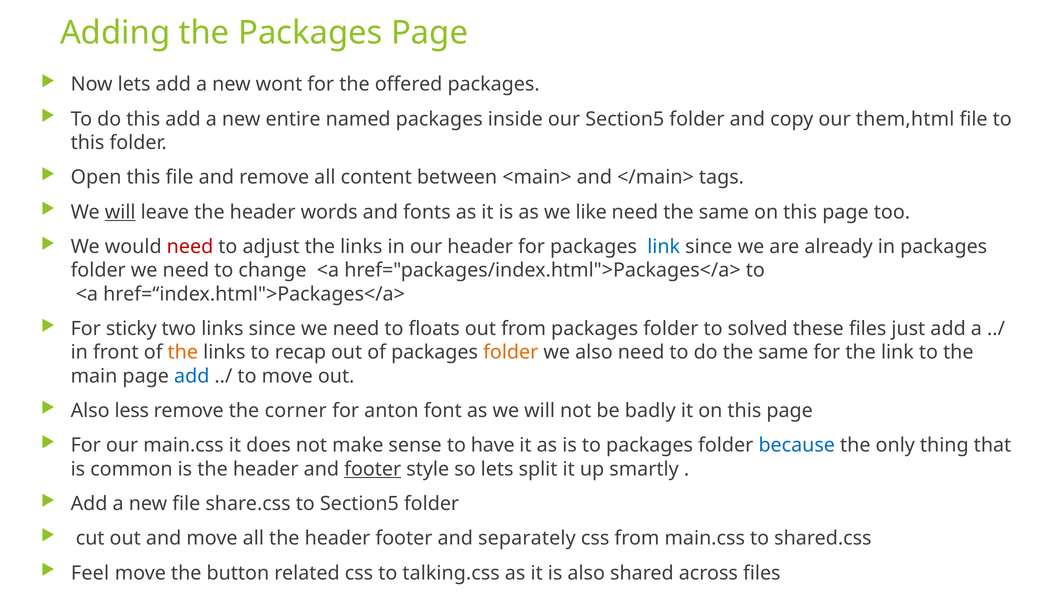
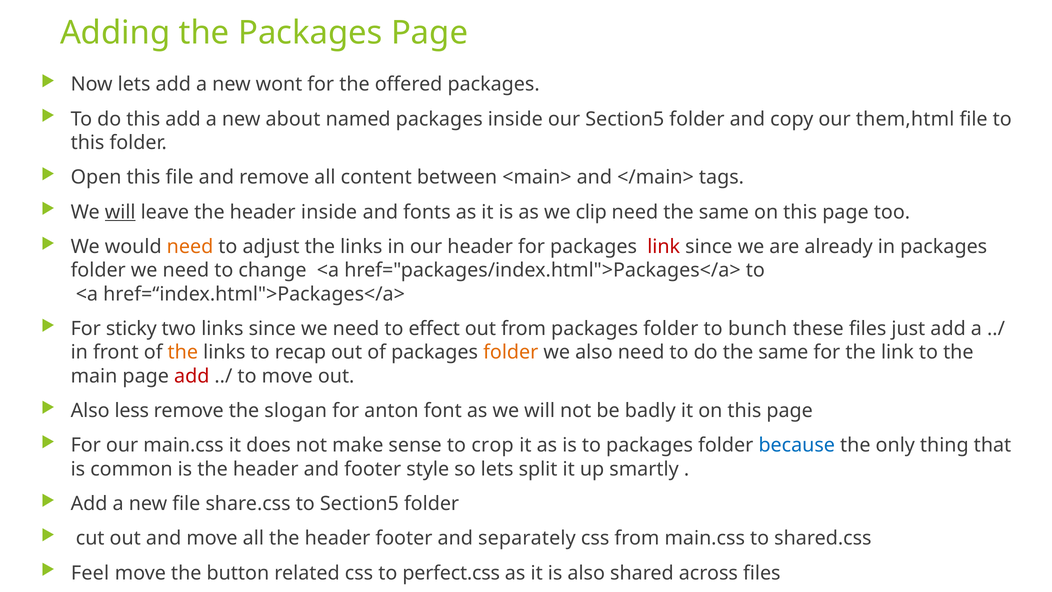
entire: entire -> about
header words: words -> inside
like: like -> clip
need at (190, 247) colour: red -> orange
link at (664, 247) colour: blue -> red
floats: floats -> effect
solved: solved -> bunch
add at (192, 376) colour: blue -> red
corner: corner -> slogan
have: have -> crop
footer at (373, 469) underline: present -> none
talking.css: talking.css -> perfect.css
